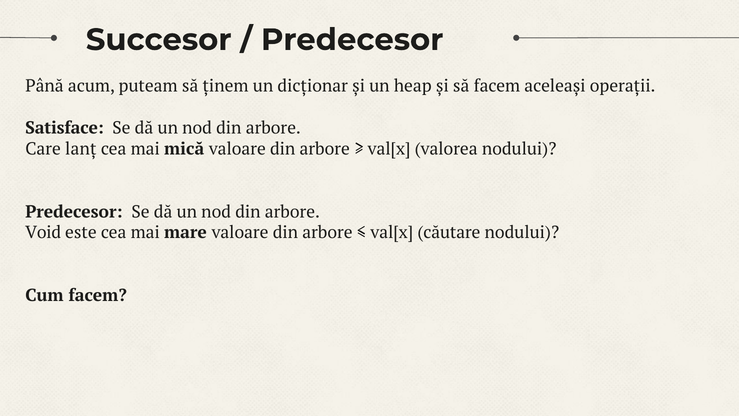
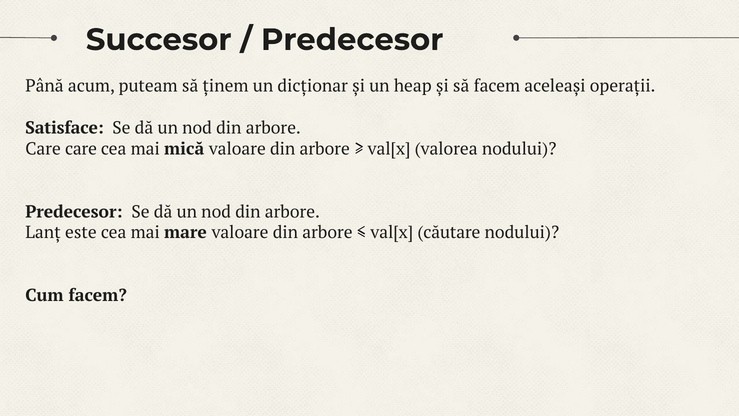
Care lanț: lanț -> care
Void: Void -> Lanț
